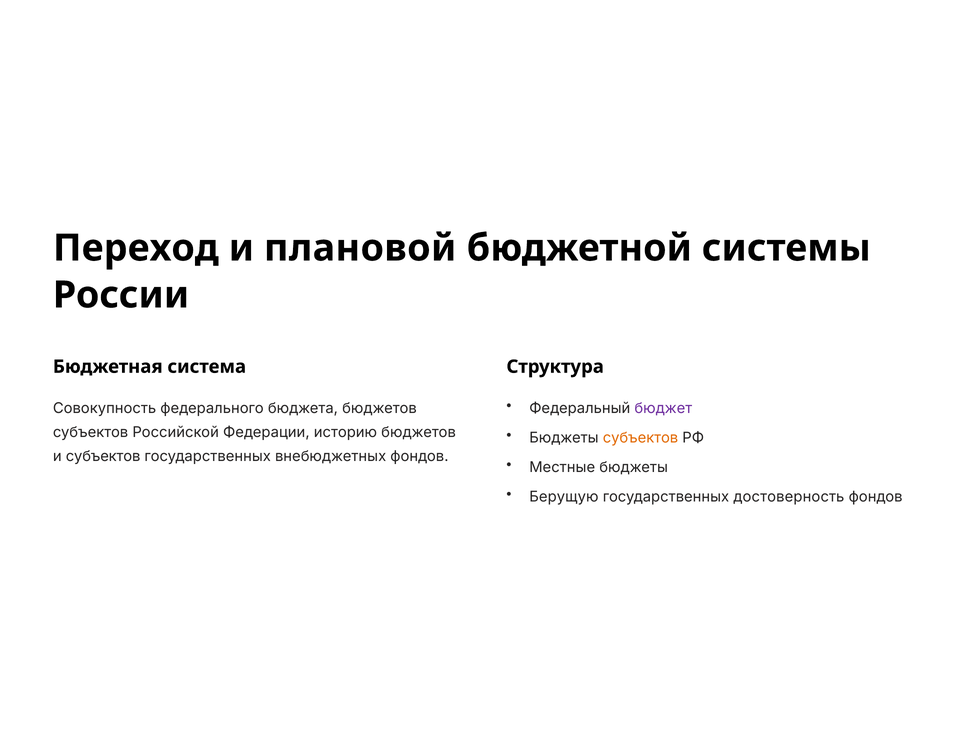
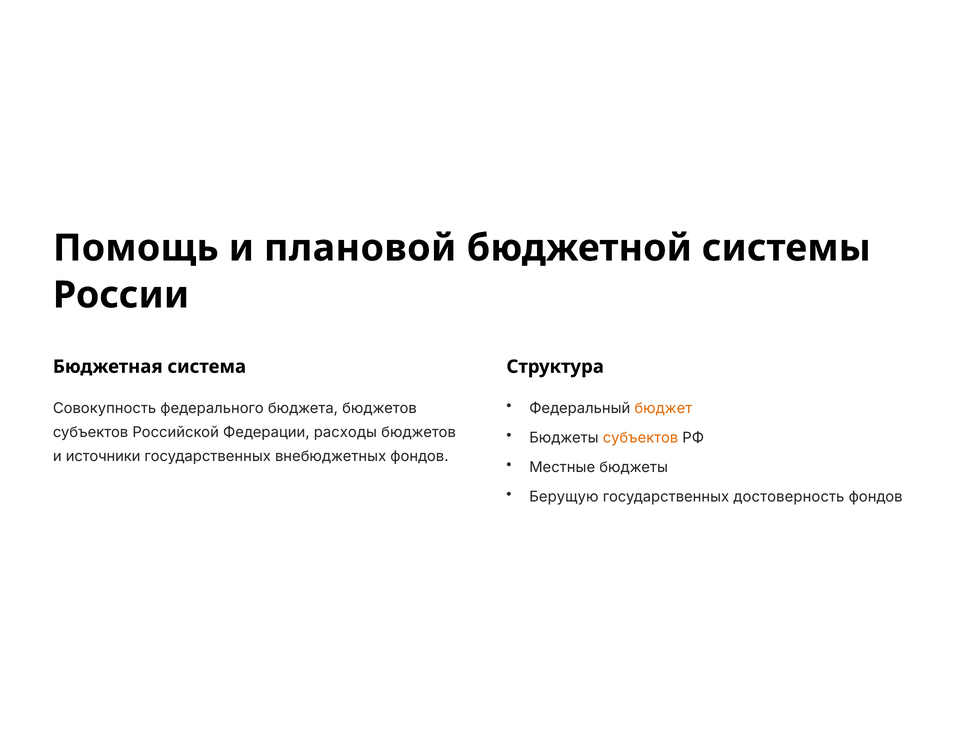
Переход: Переход -> Помощь
бюджет colour: purple -> orange
историю: историю -> расходы
и субъектов: субъектов -> источники
